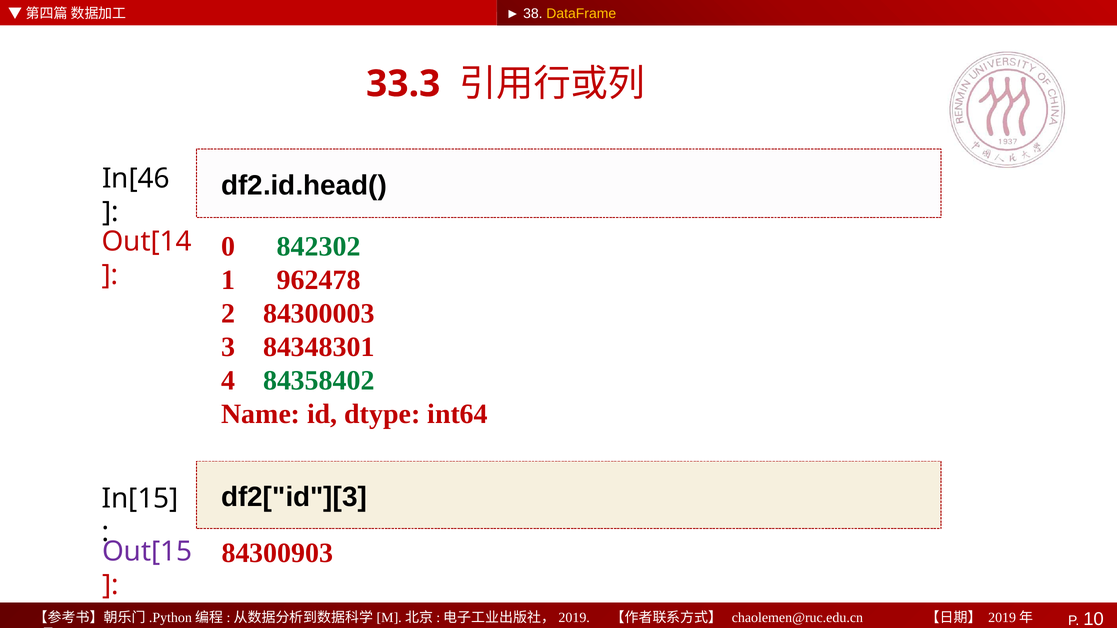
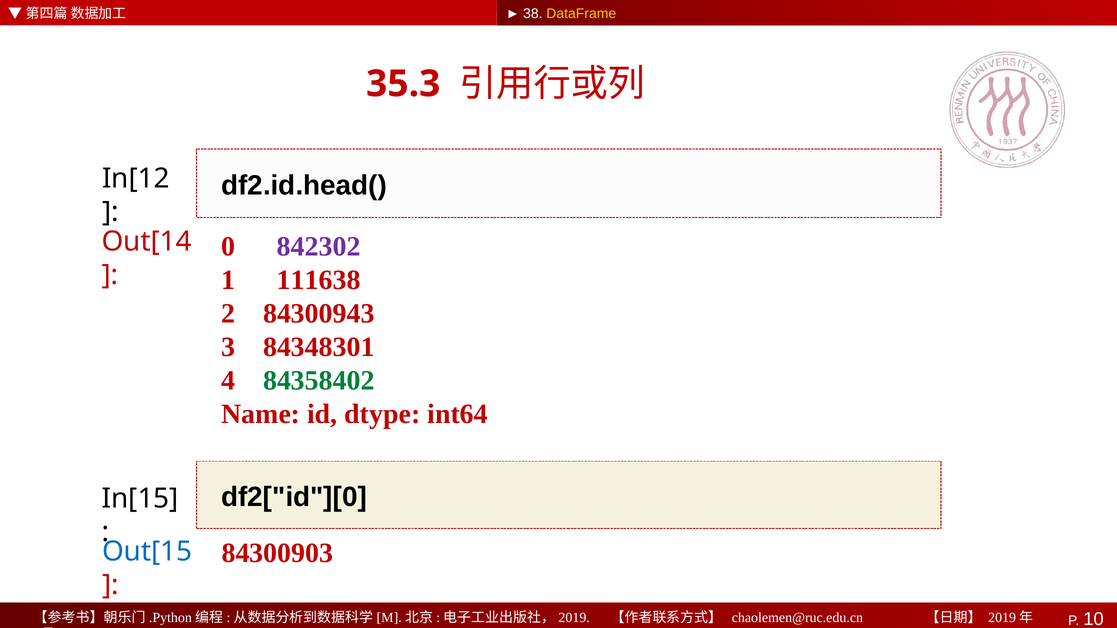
33.3: 33.3 -> 35.3
In[46: In[46 -> In[12
842302 colour: green -> purple
962478: 962478 -> 111638
84300003: 84300003 -> 84300943
df2["id"][3: df2["id"][3 -> df2["id"][0
Out[15 colour: purple -> blue
